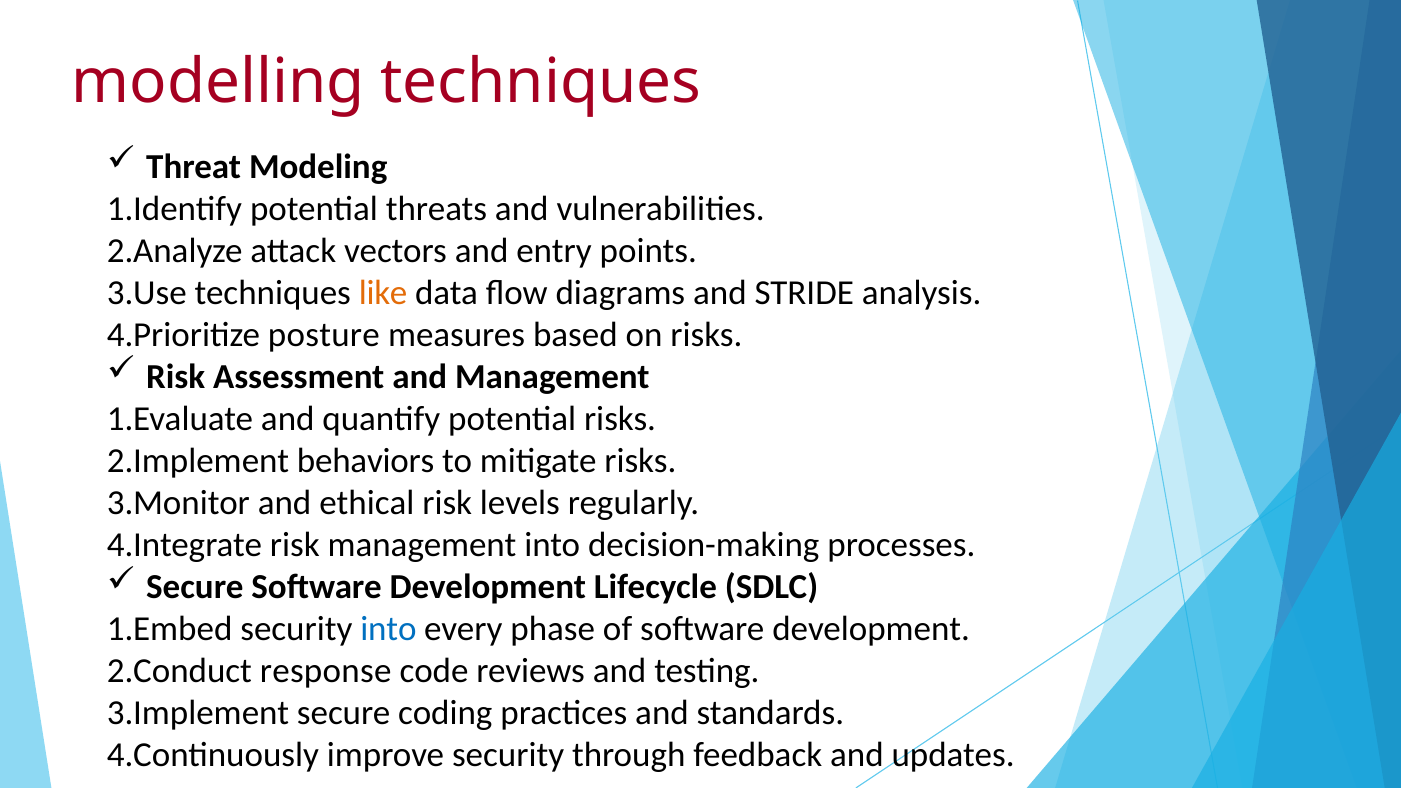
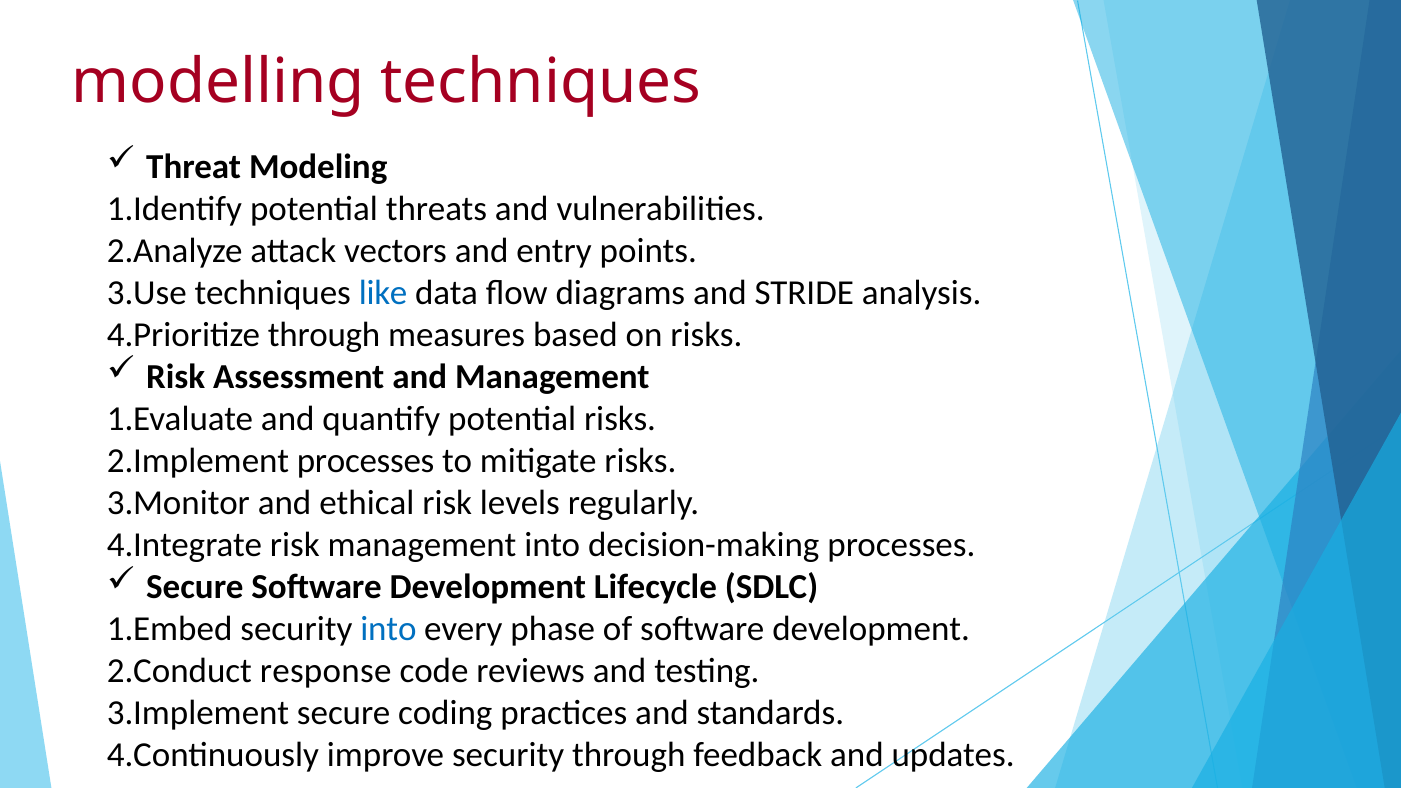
like colour: orange -> blue
posture at (324, 335): posture -> through
behaviors at (366, 461): behaviors -> processes
